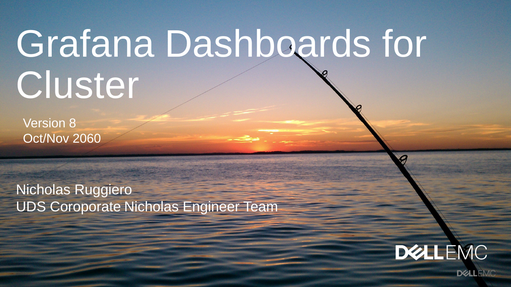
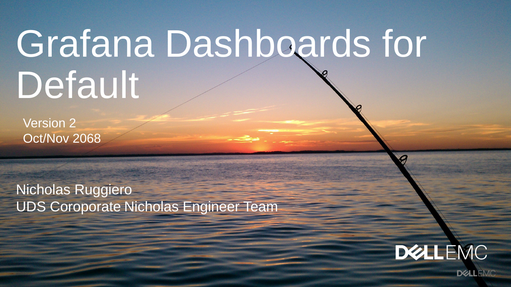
Cluster: Cluster -> Default
8: 8 -> 2
2060: 2060 -> 2068
